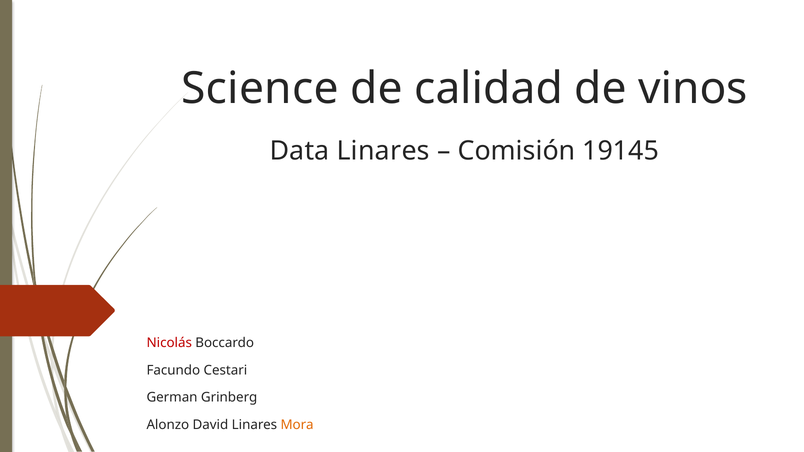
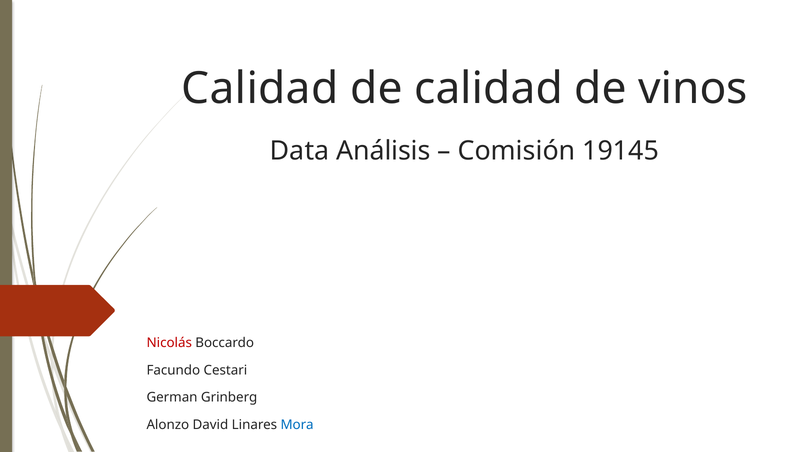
Science at (260, 89): Science -> Calidad
Data Linares: Linares -> Análisis
Mora colour: orange -> blue
